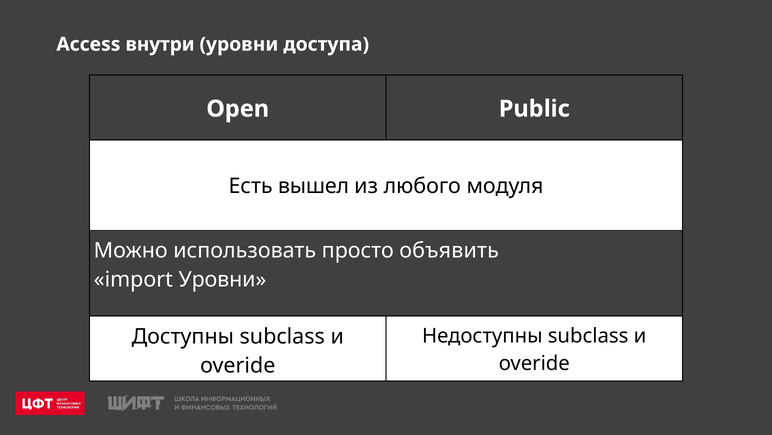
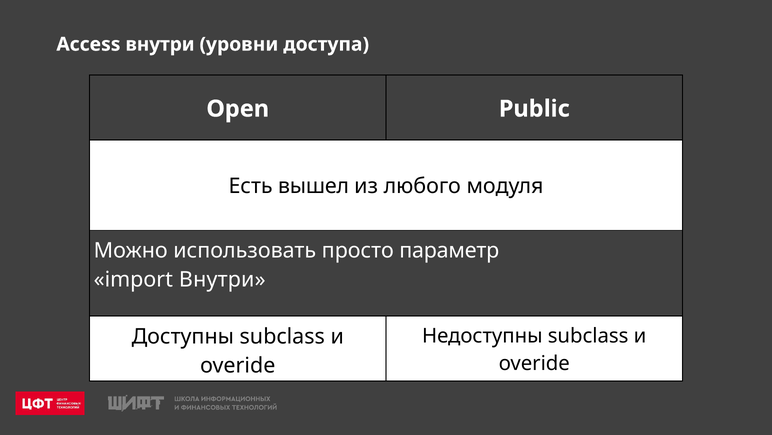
объявить: объявить -> параметр
import Уровни: Уровни -> Внутри
